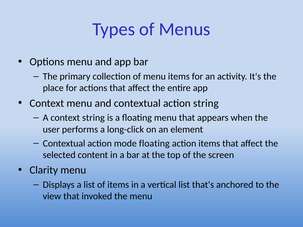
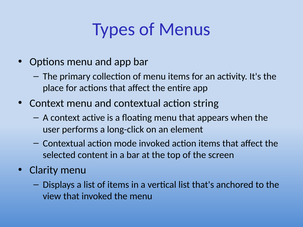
context string: string -> active
mode floating: floating -> invoked
